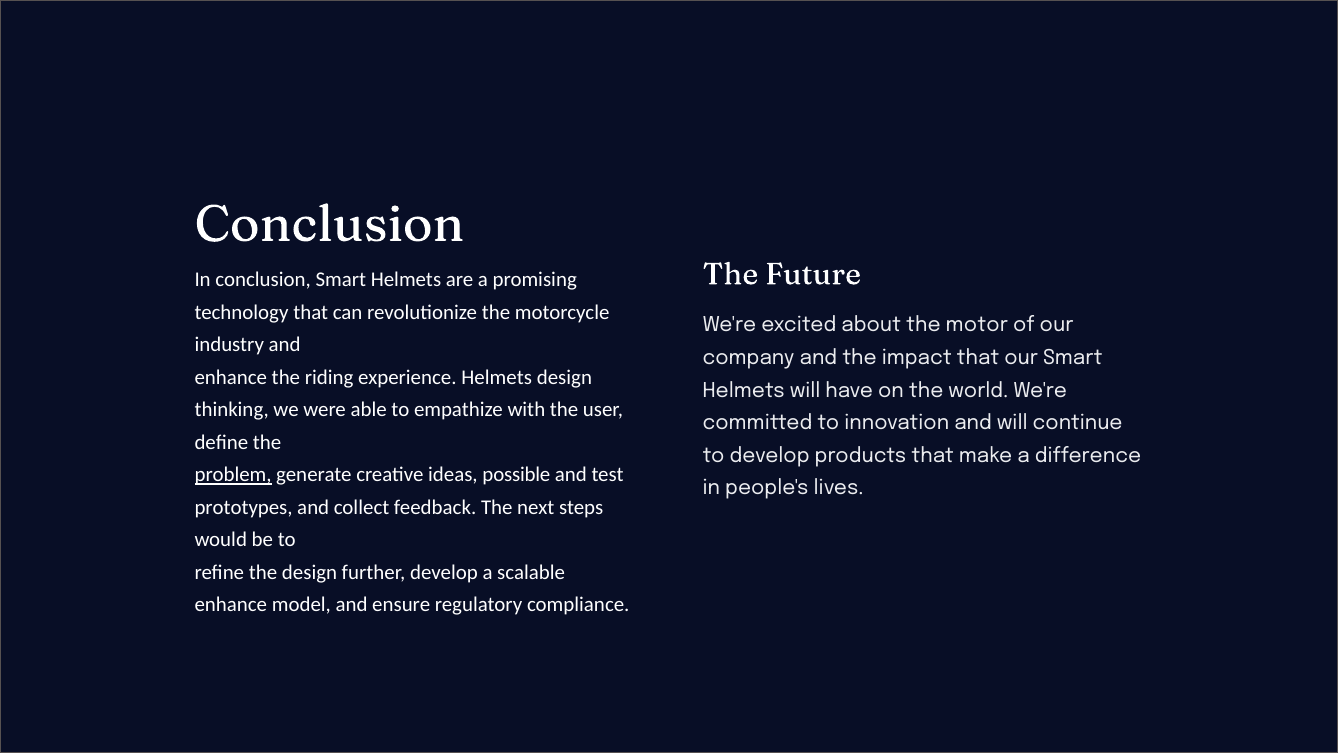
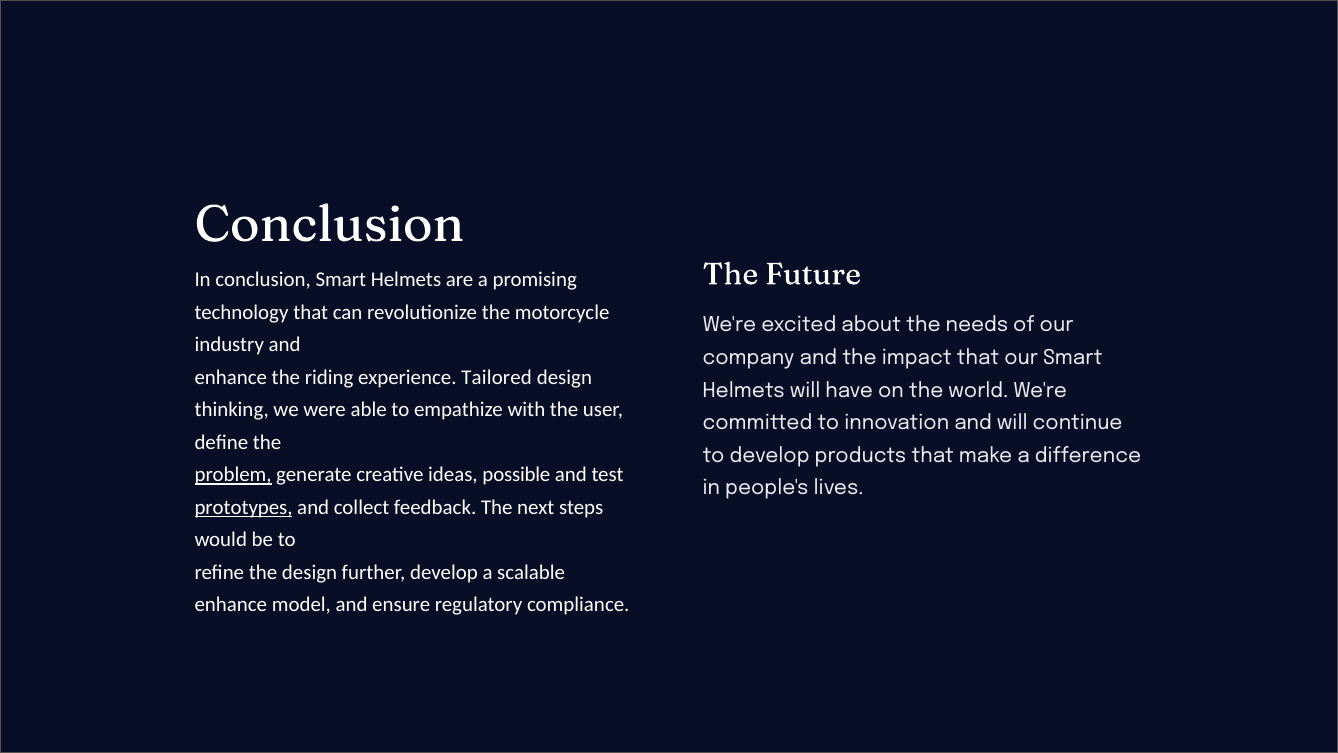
motor: motor -> needs
experience Helmets: Helmets -> Tailored
prototypes underline: none -> present
